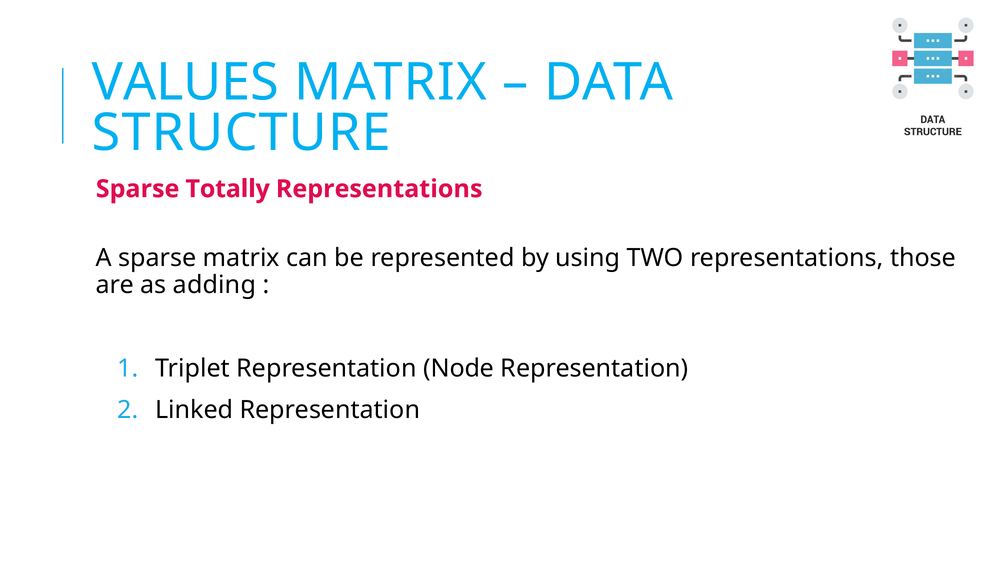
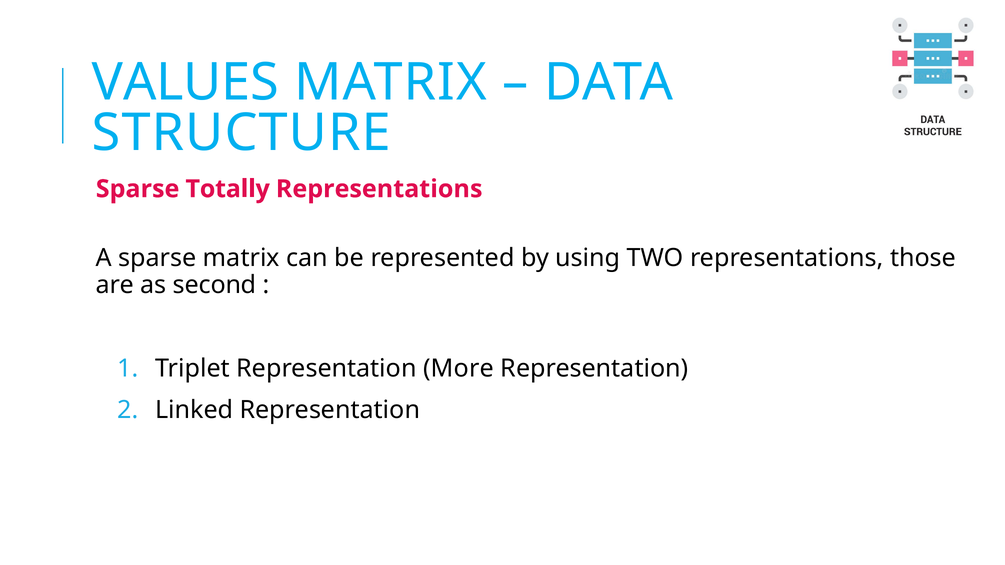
adding: adding -> second
Node: Node -> More
